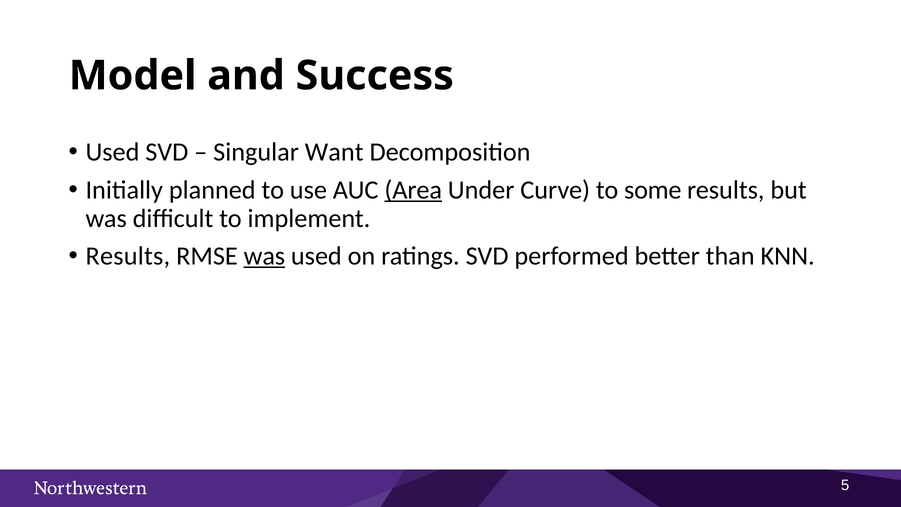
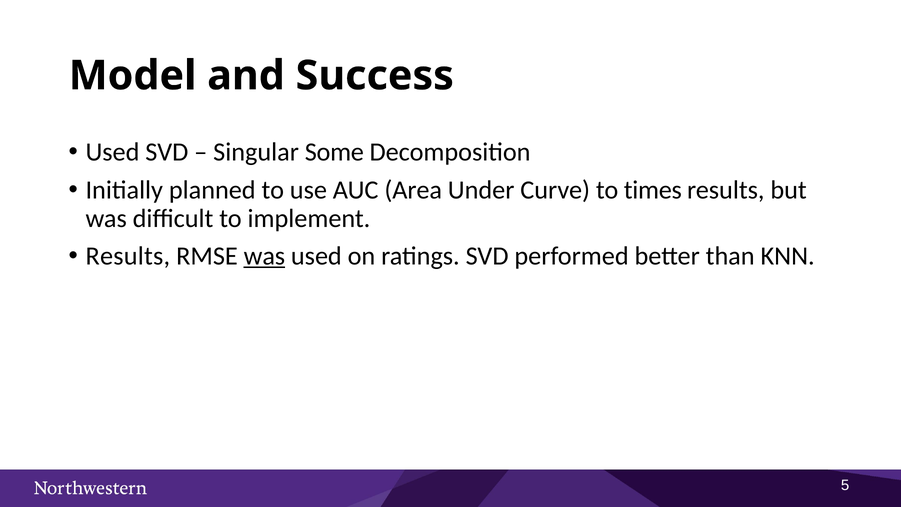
Want: Want -> Some
Area underline: present -> none
some: some -> times
